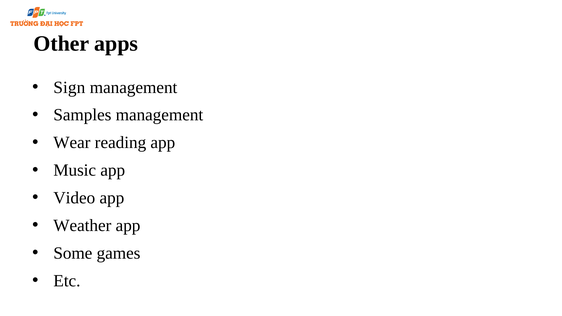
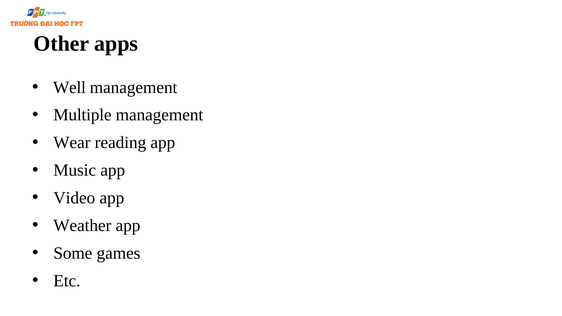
Sign: Sign -> Well
Samples: Samples -> Multiple
